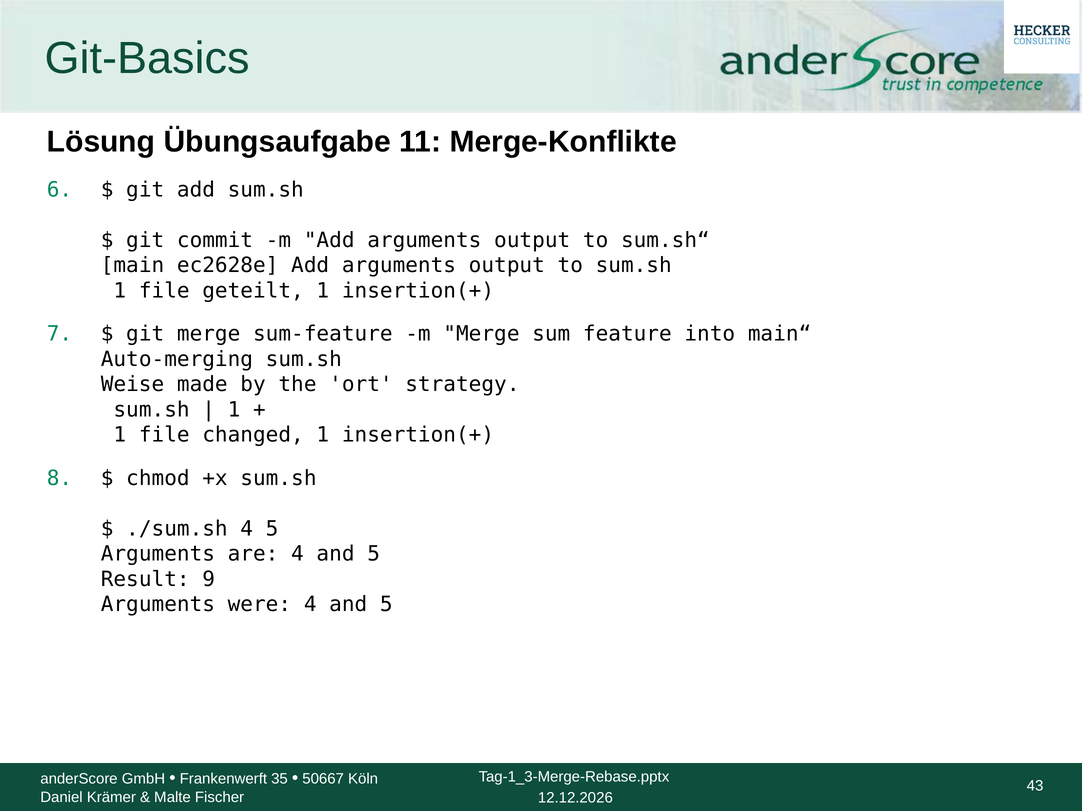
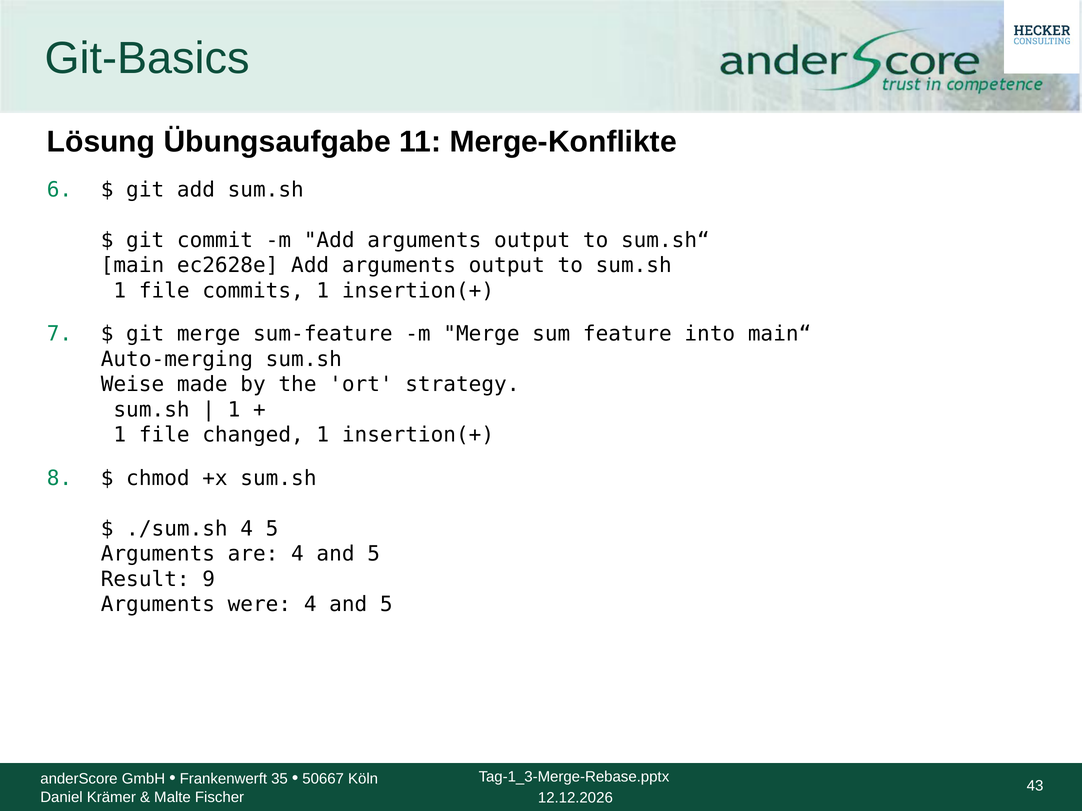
geteilt: geteilt -> commits
